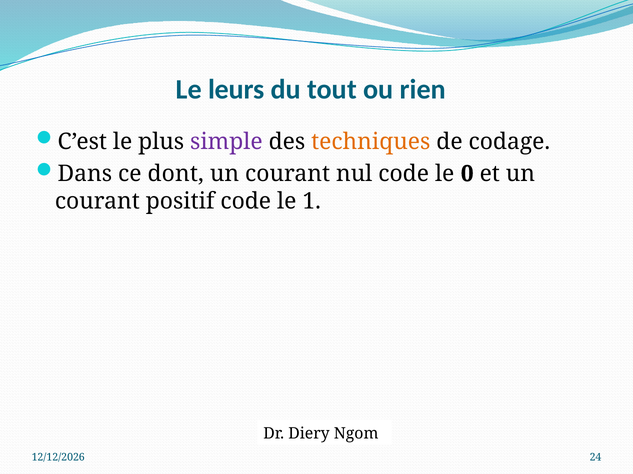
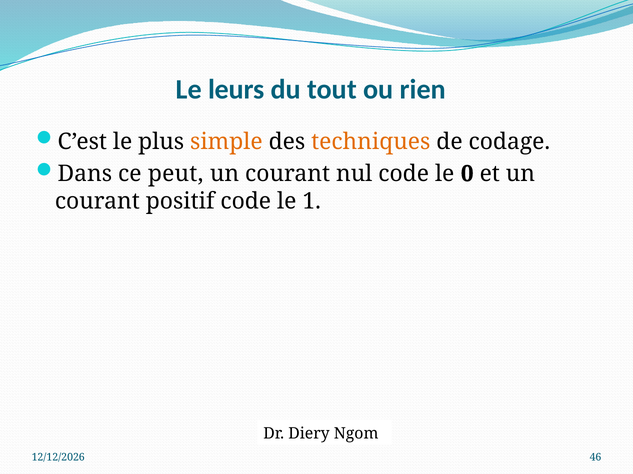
simple colour: purple -> orange
dont: dont -> peut
24: 24 -> 46
